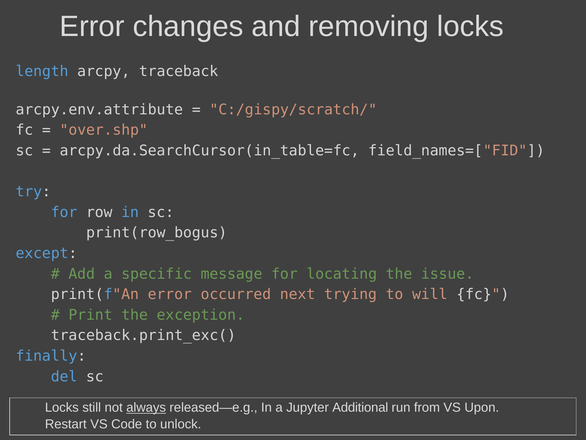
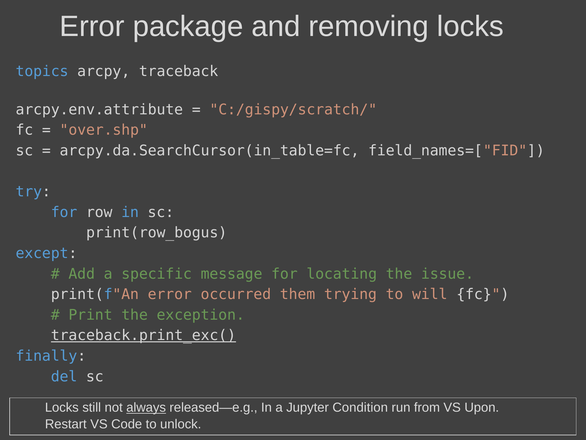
changes: changes -> package
length: length -> topics
next: next -> them
traceback.print_exc( underline: none -> present
Additional: Additional -> Condition
